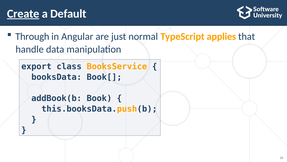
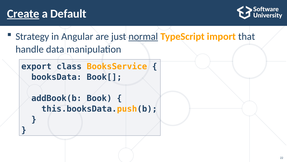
Through: Through -> Strategy
normal underline: none -> present
applies: applies -> import
